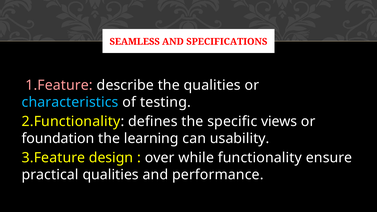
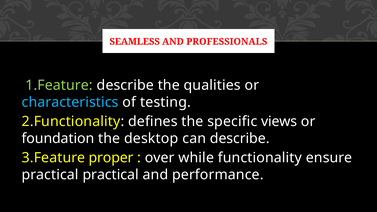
SPECIFICATIONS: SPECIFICATIONS -> PROFESSIONALS
1.Feature colour: pink -> light green
learning: learning -> desktop
can usability: usability -> describe
design: design -> proper
practical qualities: qualities -> practical
